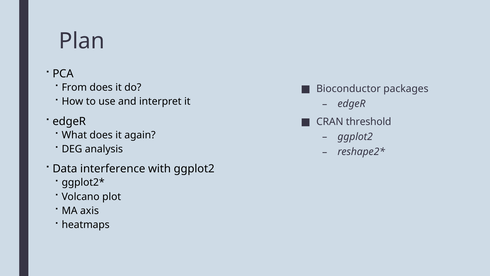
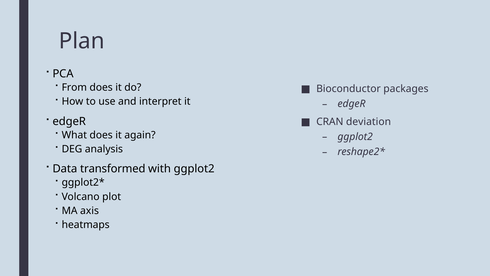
threshold: threshold -> deviation
interference: interference -> transformed
